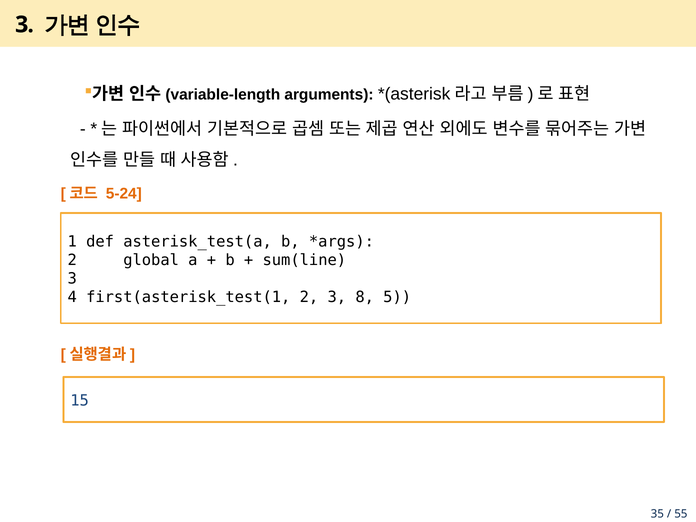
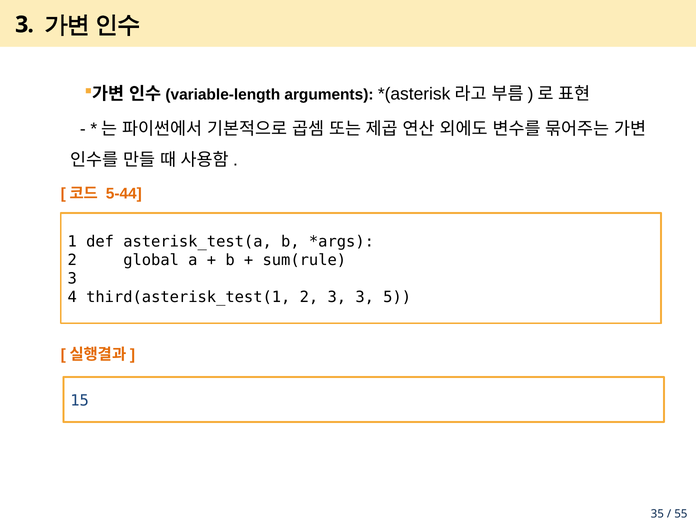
5-24: 5-24 -> 5-44
sum(line: sum(line -> sum(rule
first(asterisk_test(1: first(asterisk_test(1 -> third(asterisk_test(1
3 8: 8 -> 3
